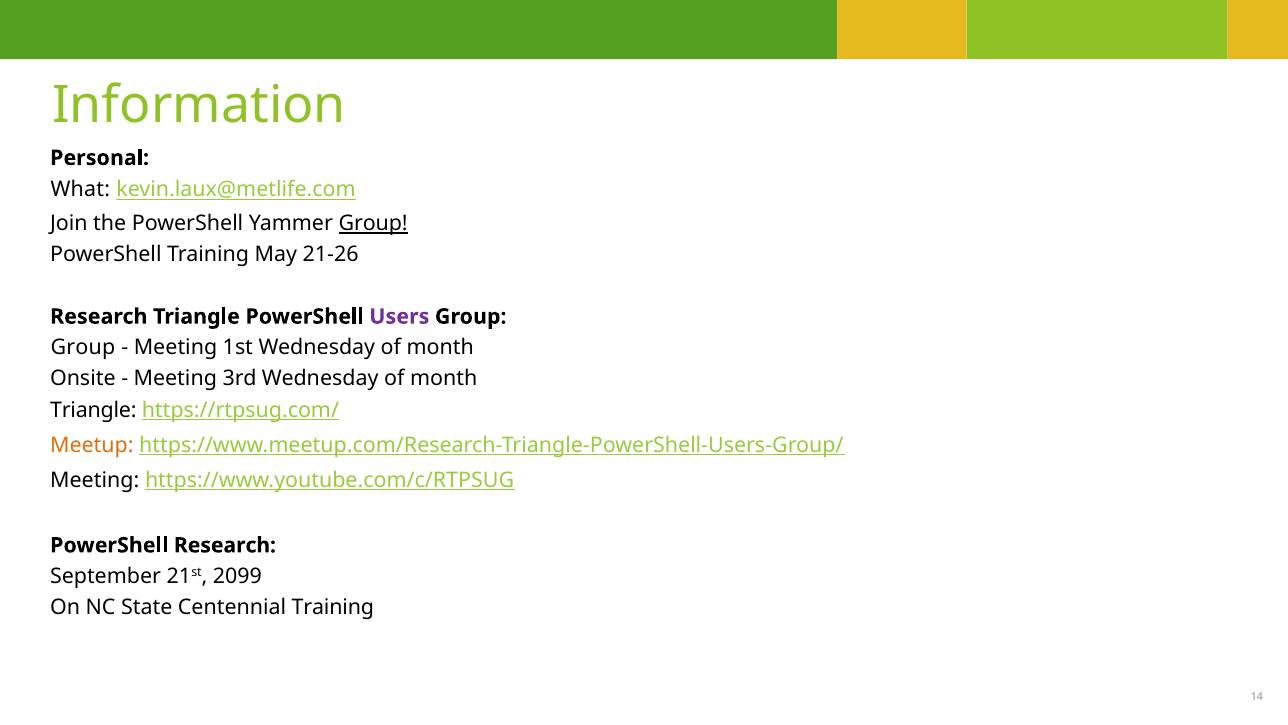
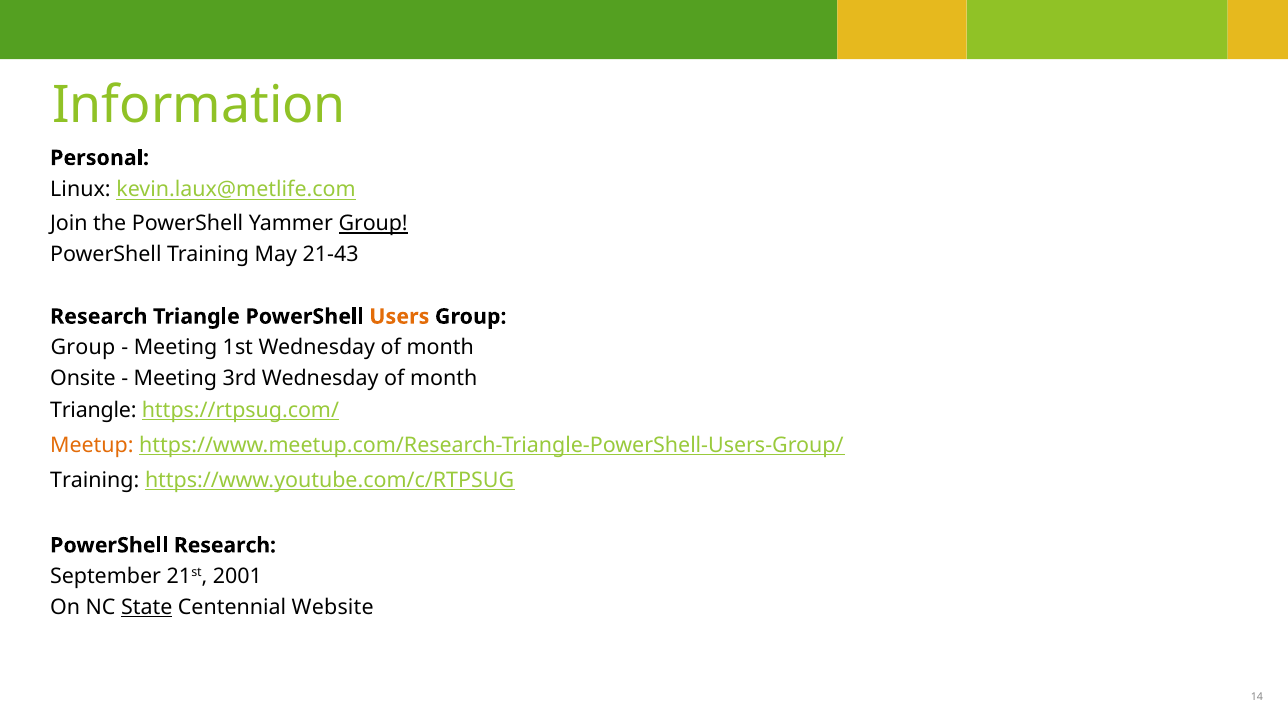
What: What -> Linux
21-26: 21-26 -> 21-43
Users colour: purple -> orange
Meeting at (95, 480): Meeting -> Training
2099: 2099 -> 2001
State underline: none -> present
Centennial Training: Training -> Website
